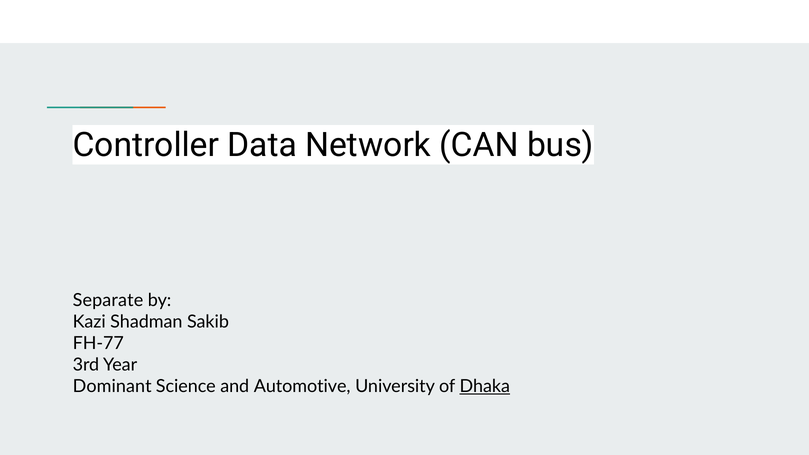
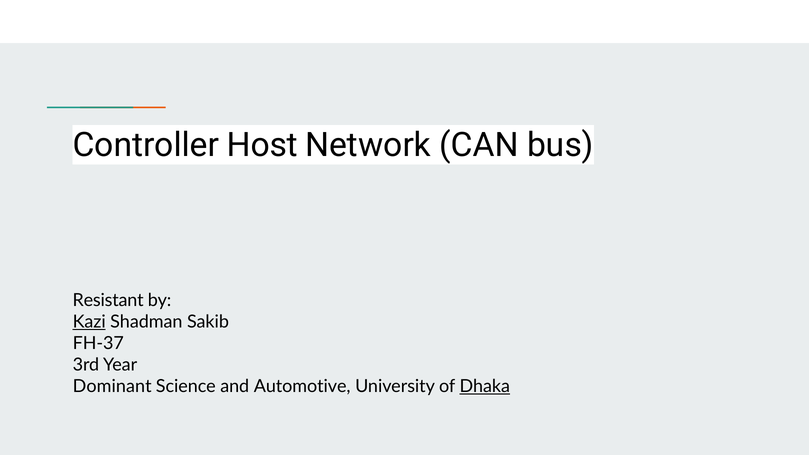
Data: Data -> Host
Separate: Separate -> Resistant
Kazi underline: none -> present
FH-77: FH-77 -> FH-37
